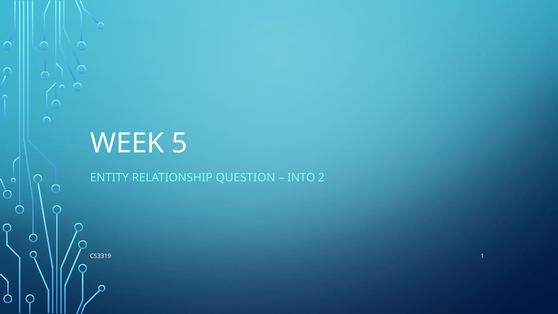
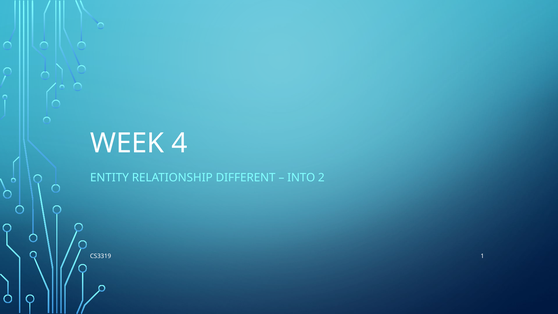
5: 5 -> 4
QUESTION: QUESTION -> DIFFERENT
